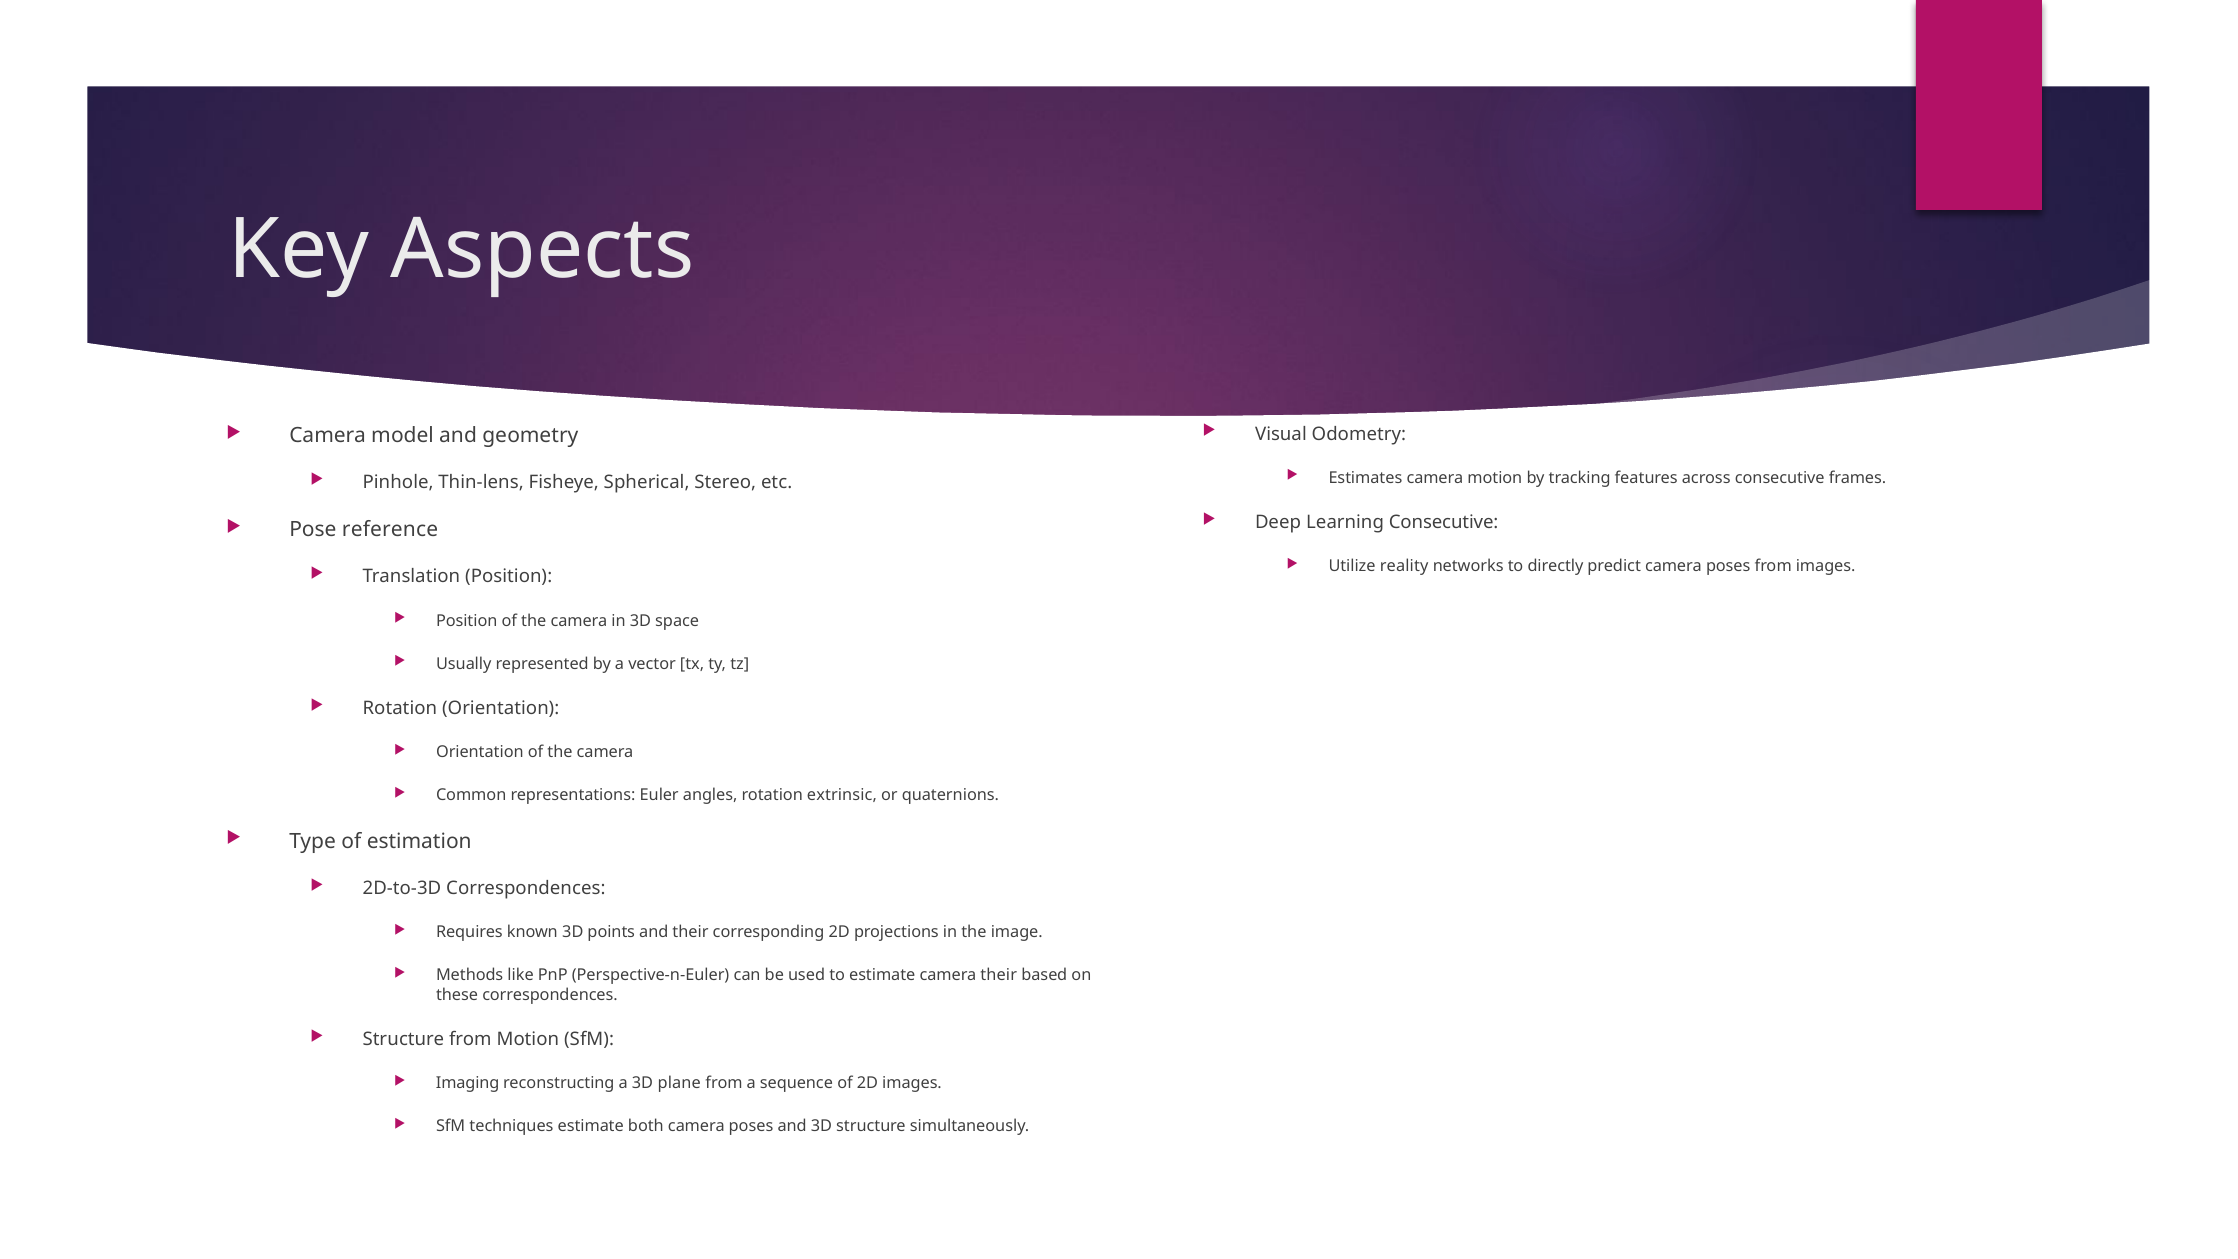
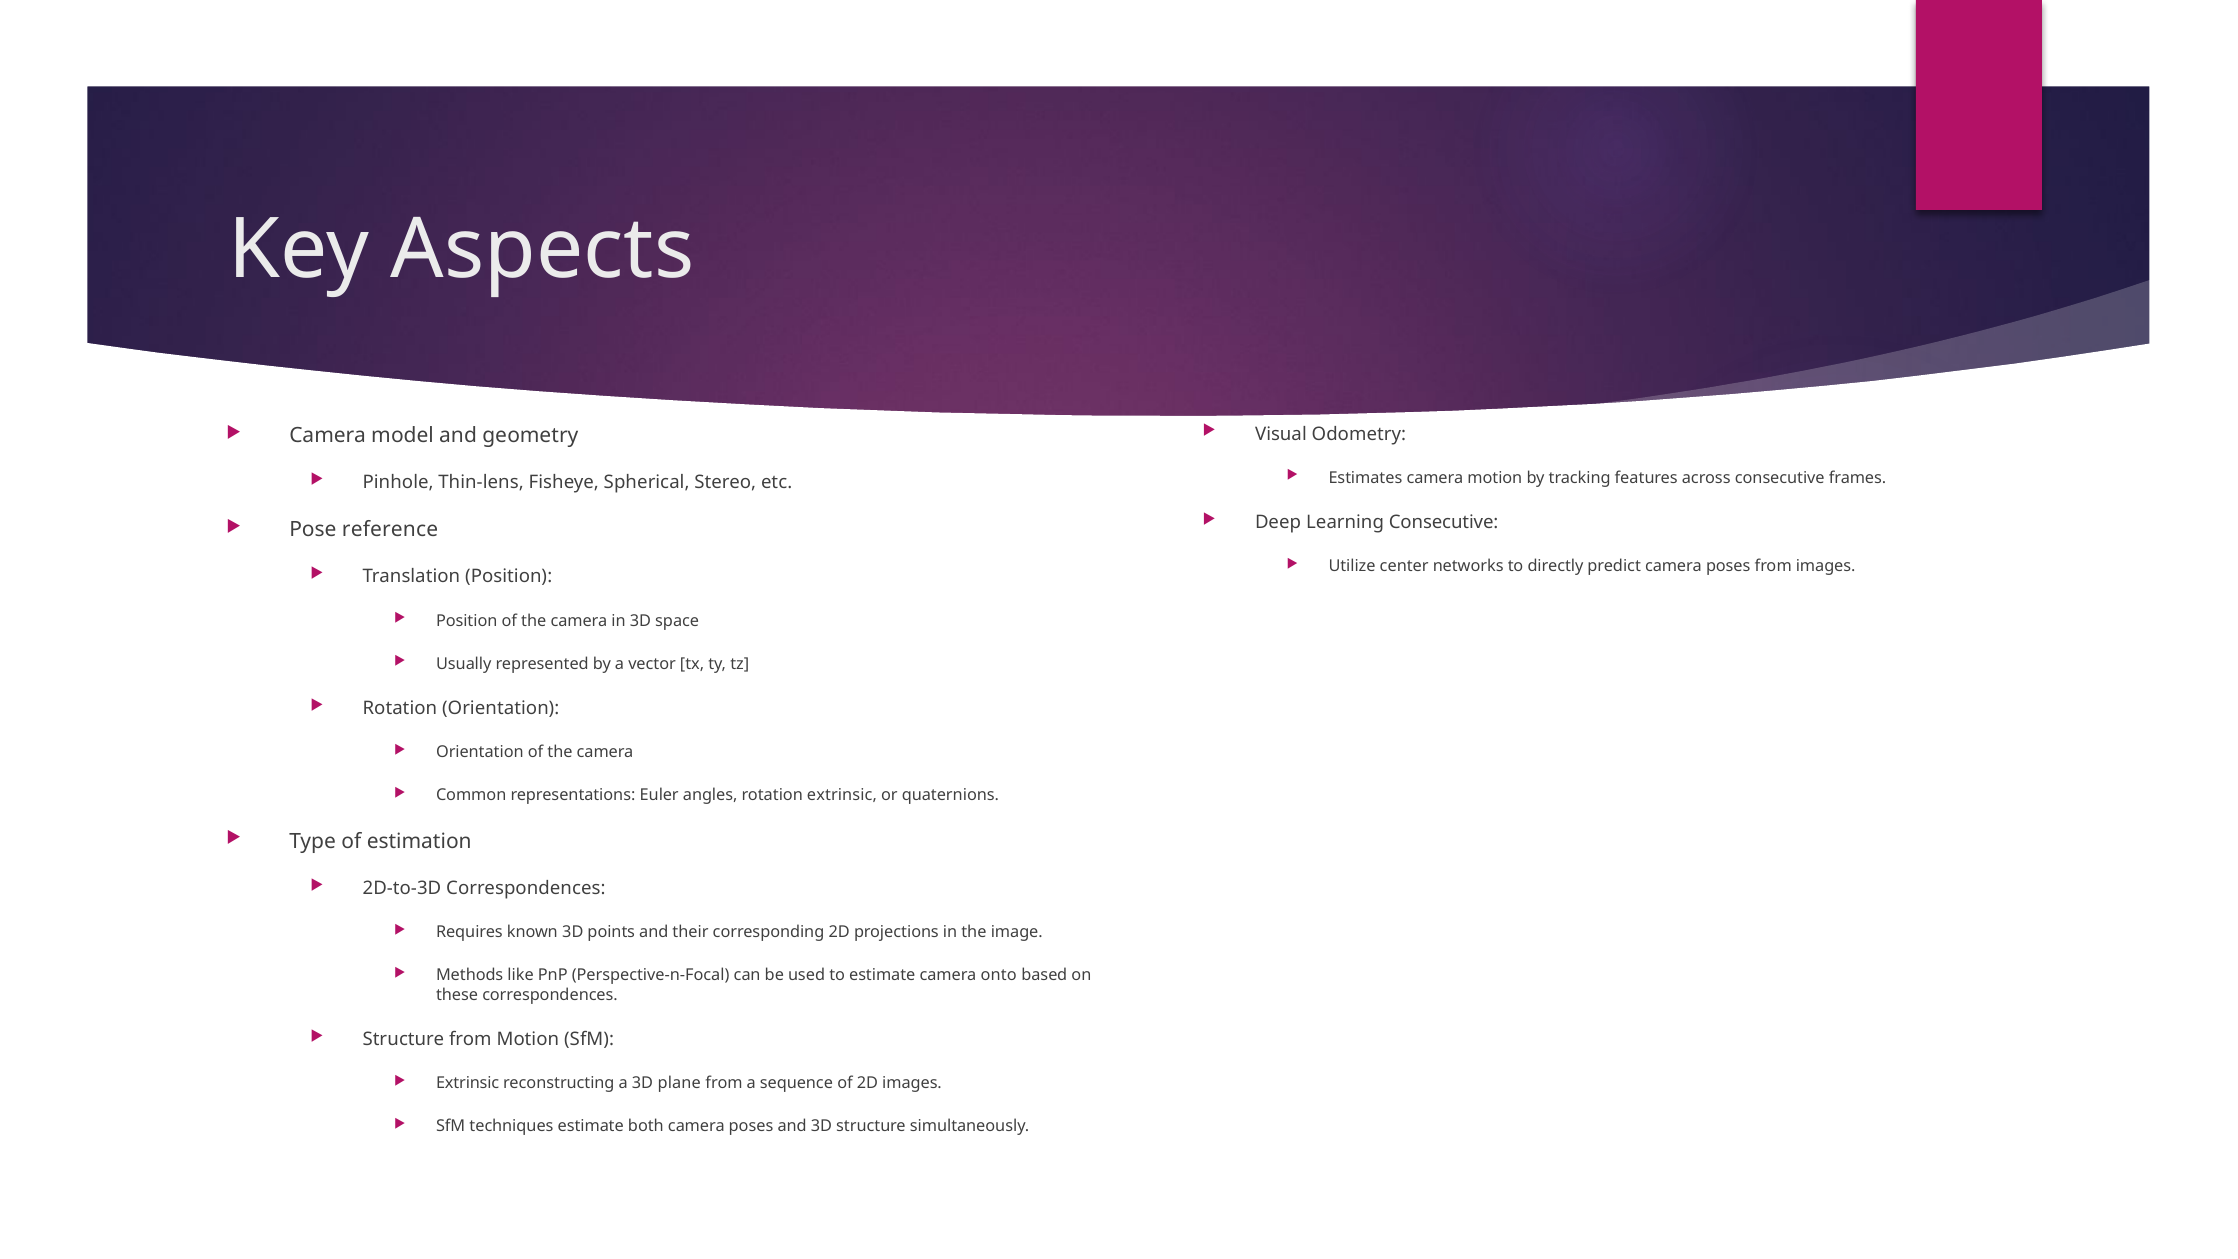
reality: reality -> center
Perspective-n-Euler: Perspective-n-Euler -> Perspective-n-Focal
camera their: their -> onto
Imaging at (468, 1083): Imaging -> Extrinsic
